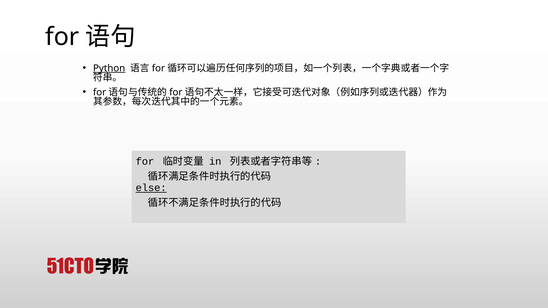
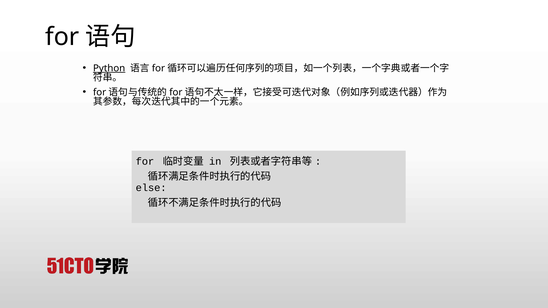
else underline: present -> none
